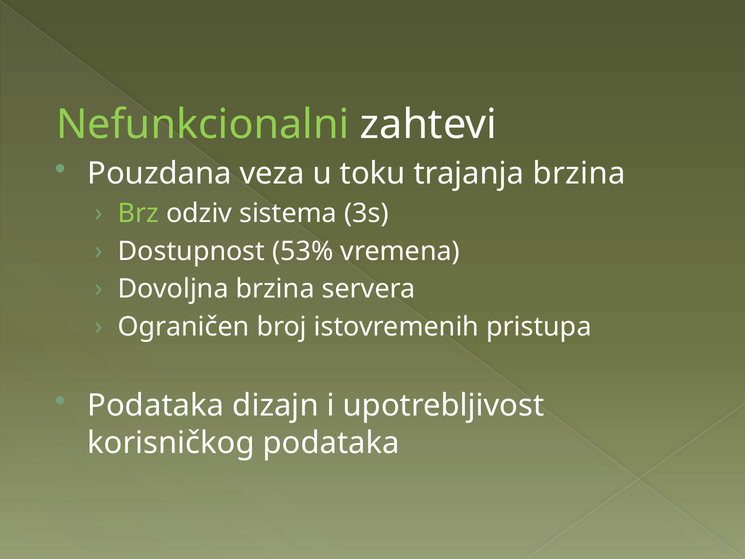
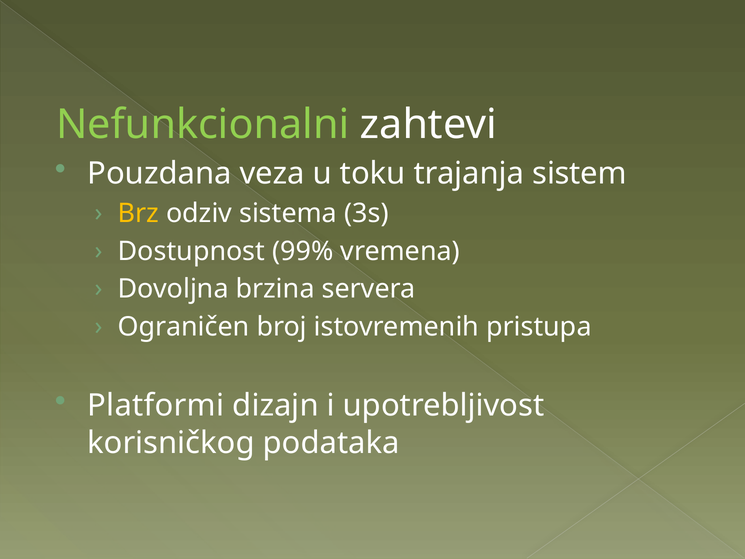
trajanja brzina: brzina -> sistem
Brz colour: light green -> yellow
53%: 53% -> 99%
Podataka at (156, 405): Podataka -> Platformi
